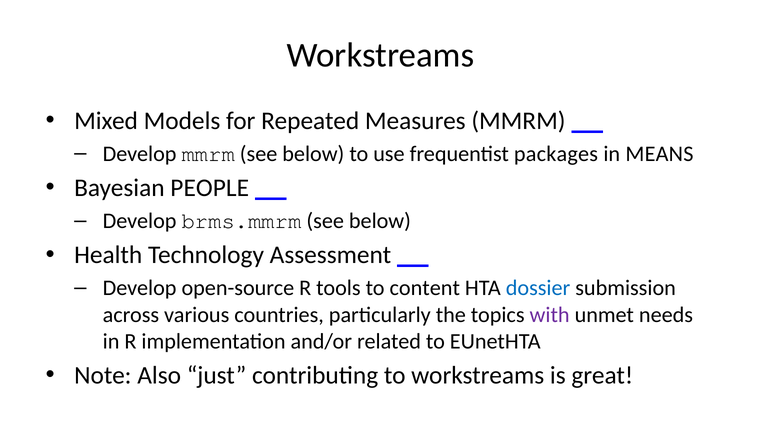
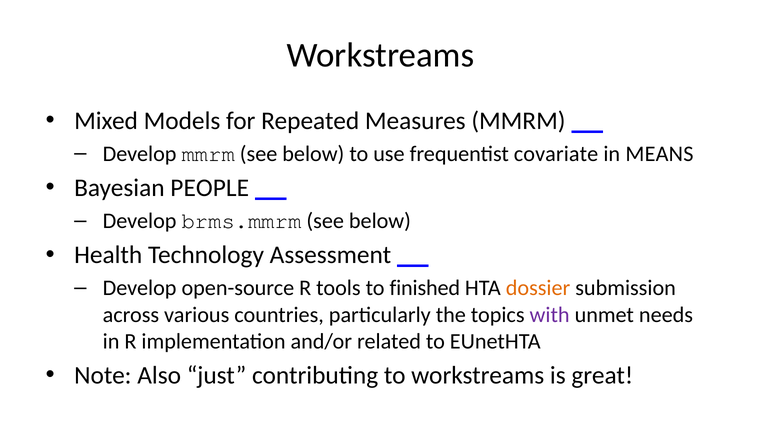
packages: packages -> covariate
content: content -> finished
dossier colour: blue -> orange
